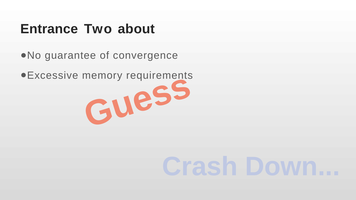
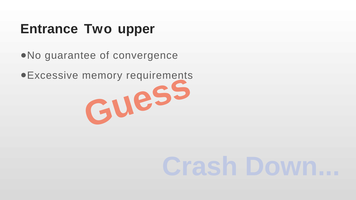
about: about -> upper
